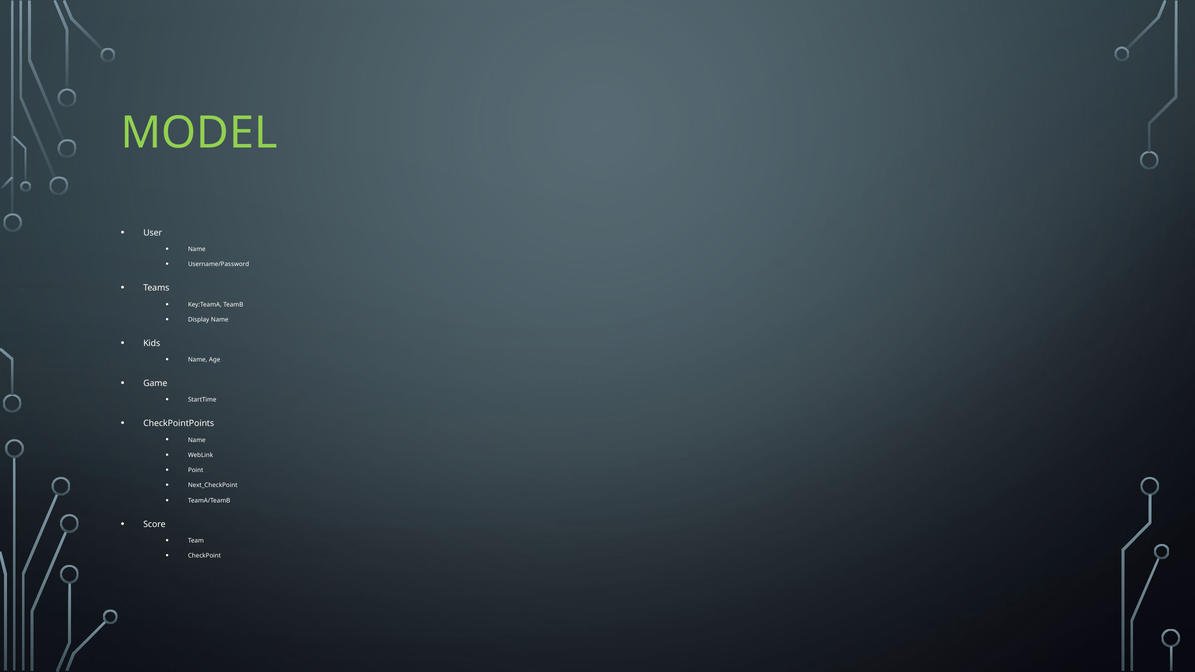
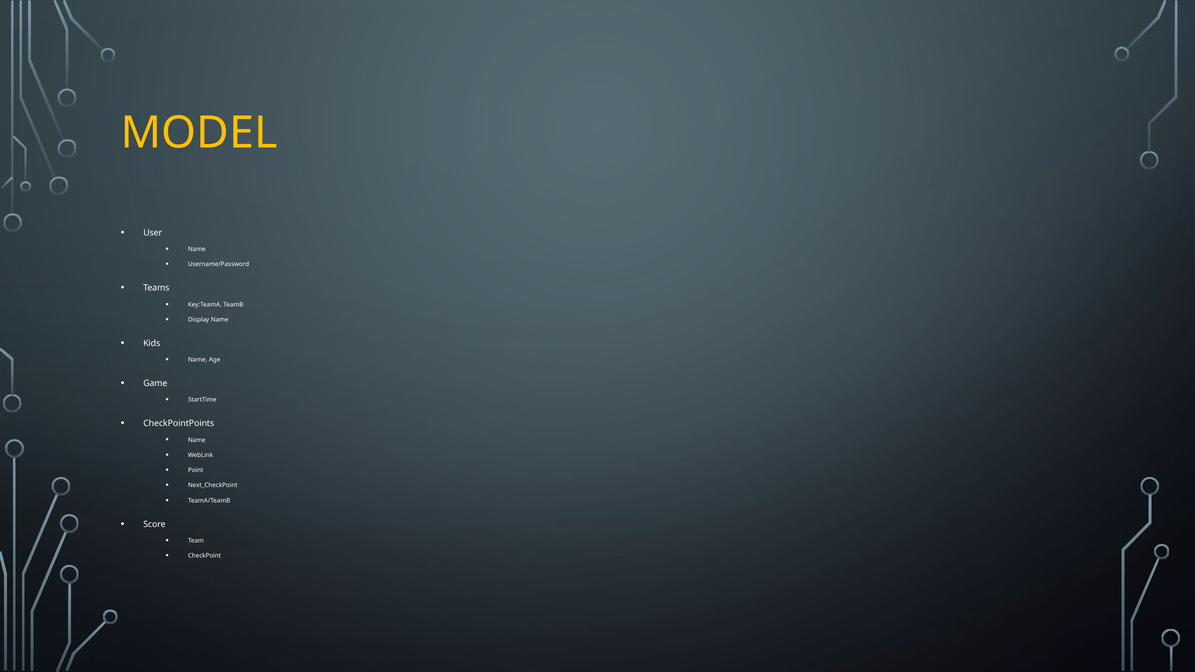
MODEL colour: light green -> yellow
